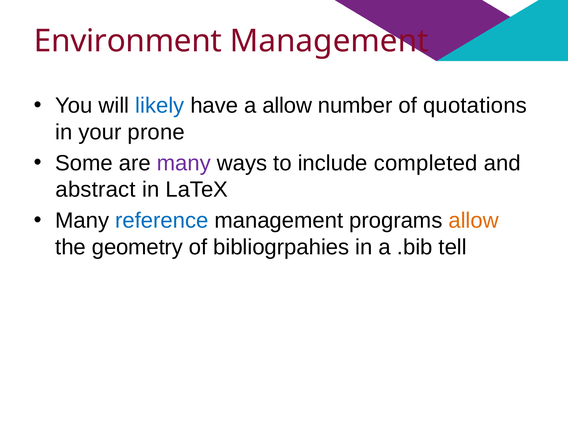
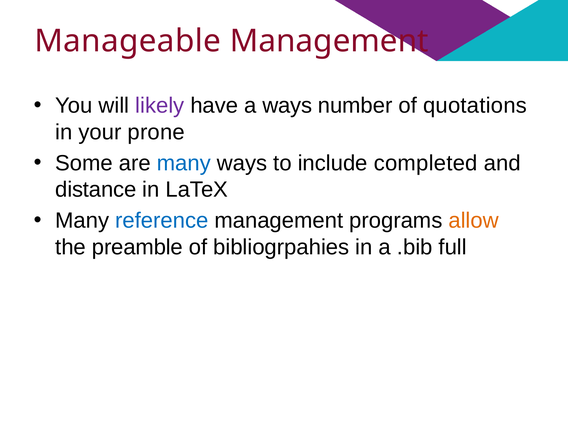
Environment: Environment -> Manageable
likely colour: blue -> purple
a allow: allow -> ways
many at (184, 163) colour: purple -> blue
abstract: abstract -> distance
geometry: geometry -> preamble
tell: tell -> full
